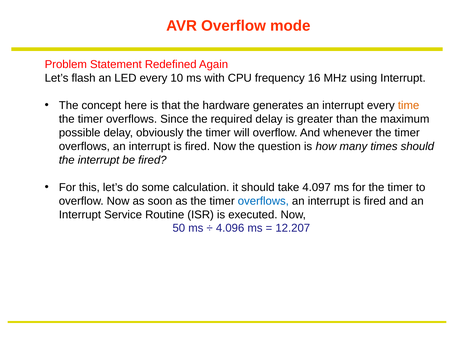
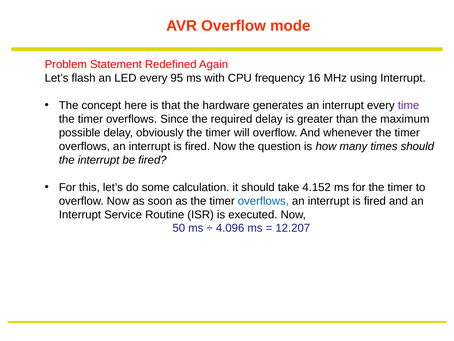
10: 10 -> 95
time colour: orange -> purple
4.097: 4.097 -> 4.152
